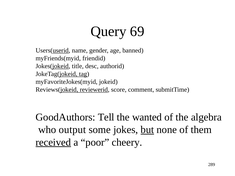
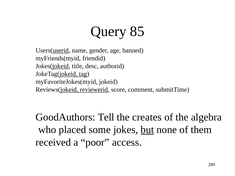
69: 69 -> 85
wanted: wanted -> creates
output: output -> placed
received underline: present -> none
cheery: cheery -> access
